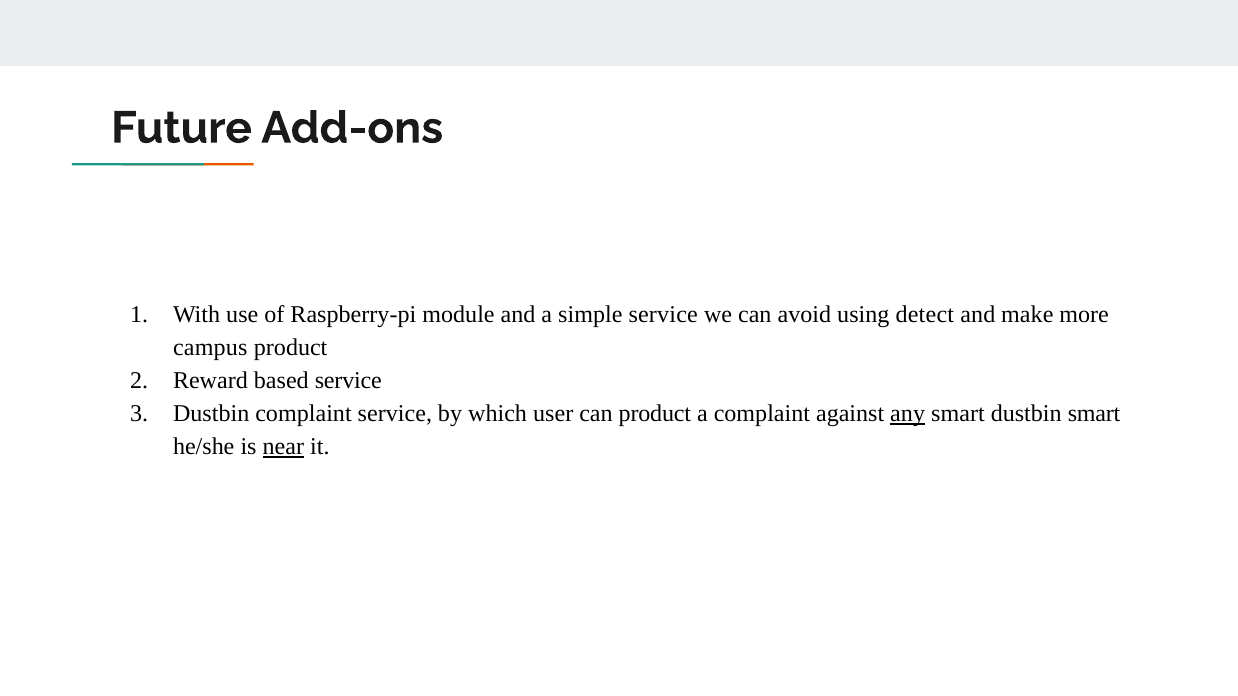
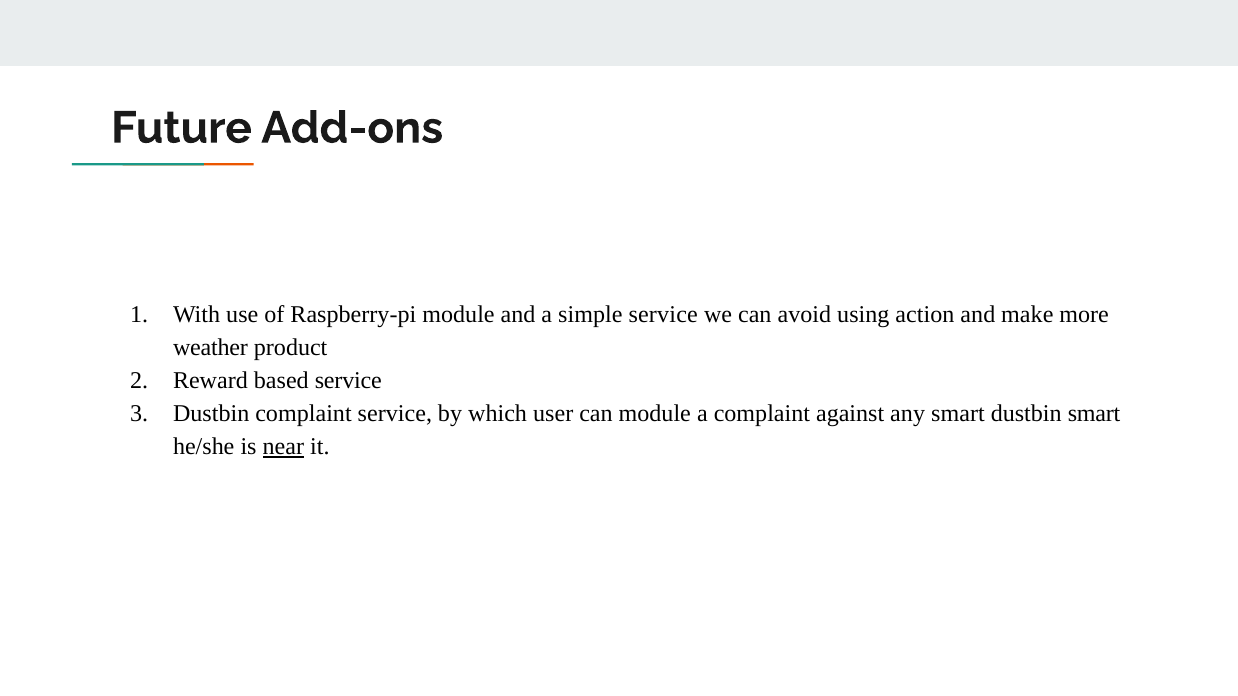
detect: detect -> action
campus: campus -> weather
can product: product -> module
any underline: present -> none
